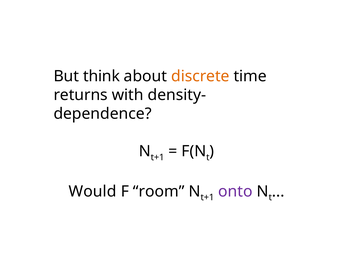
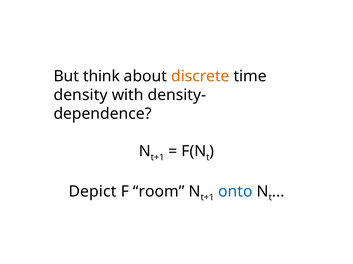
returns: returns -> density
Would: Would -> Depict
onto colour: purple -> blue
